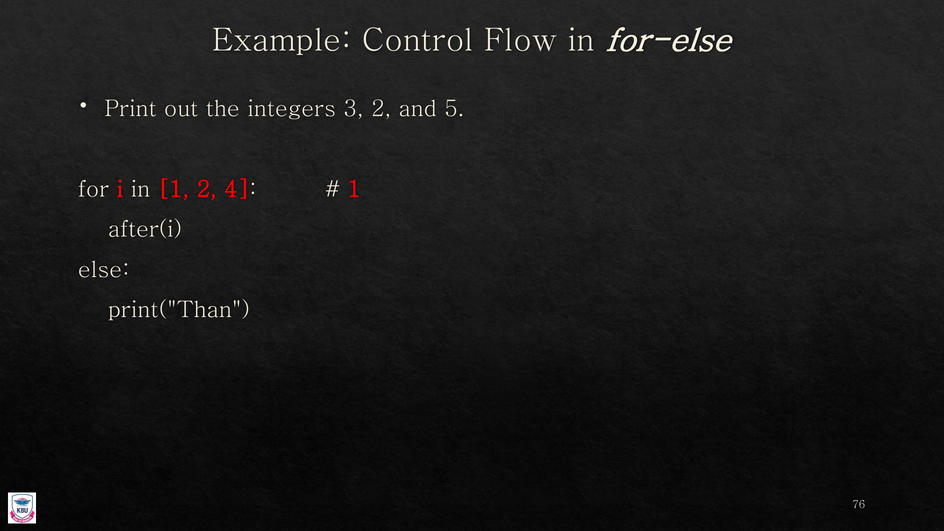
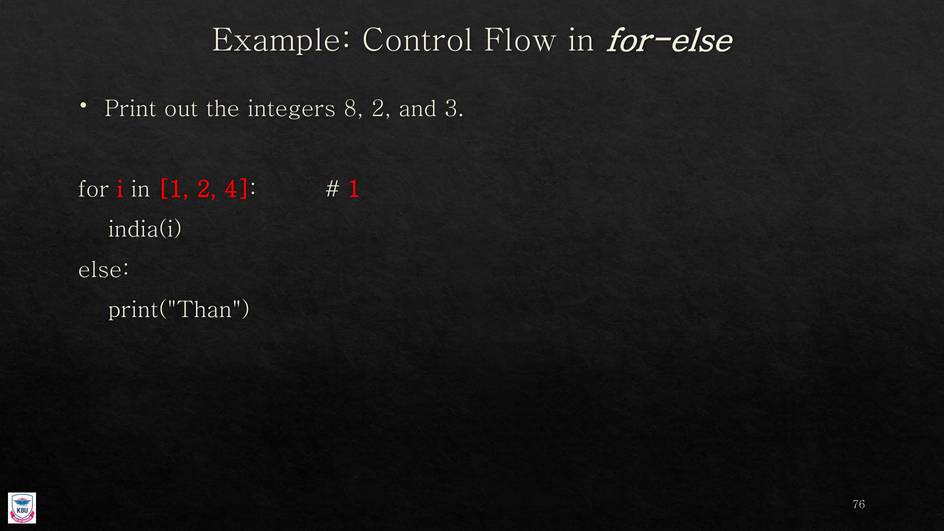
3: 3 -> 8
5: 5 -> 3
after(i: after(i -> india(i
